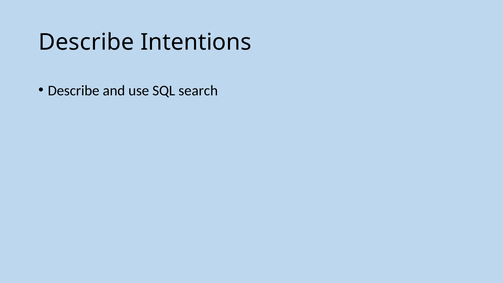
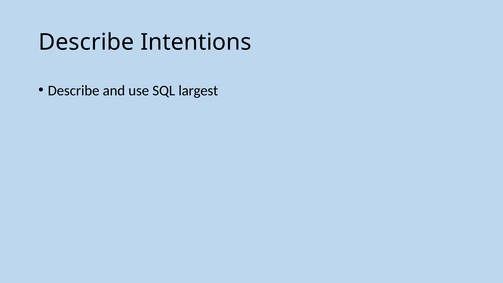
search: search -> largest
